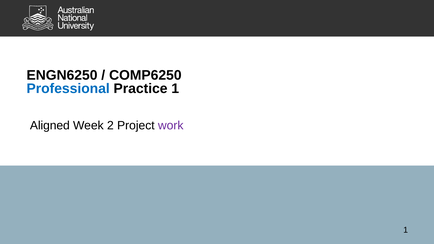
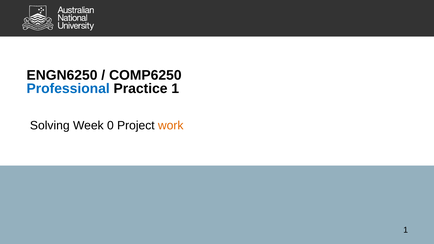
Aligned: Aligned -> Solving
2: 2 -> 0
work colour: purple -> orange
